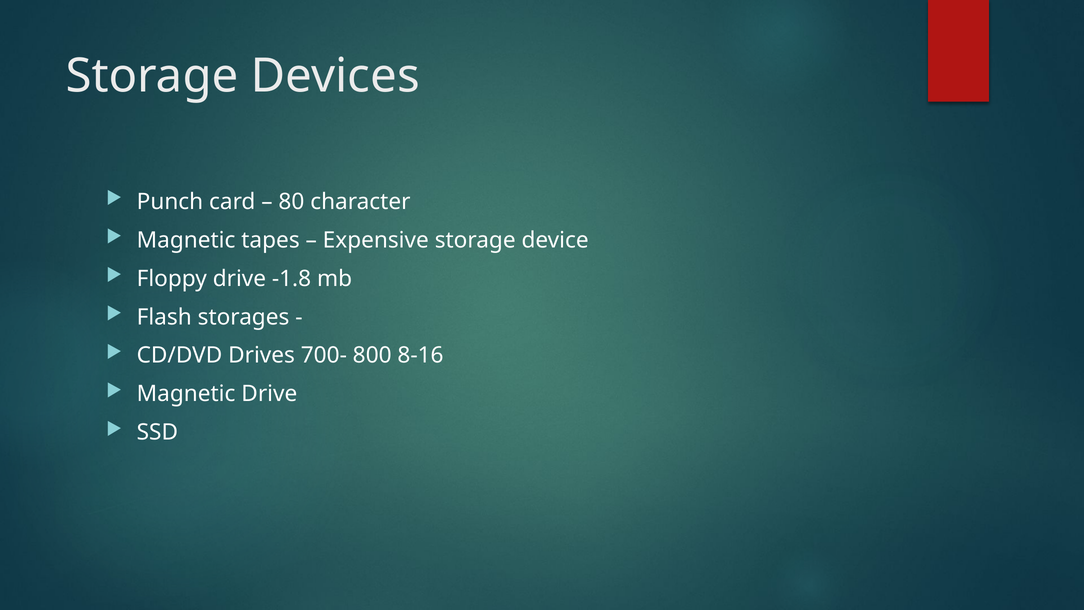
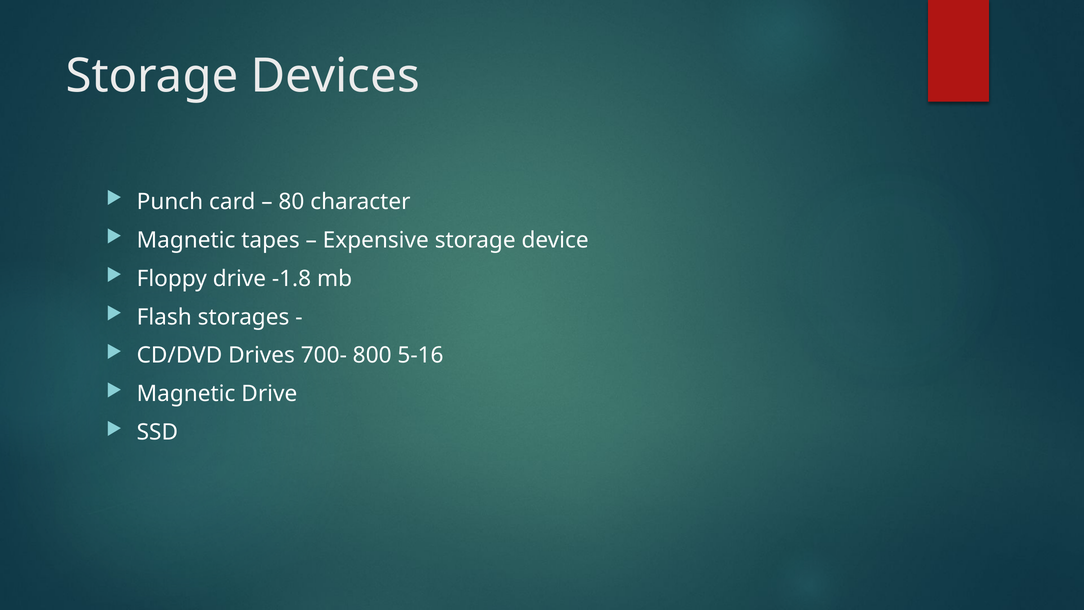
8-16: 8-16 -> 5-16
